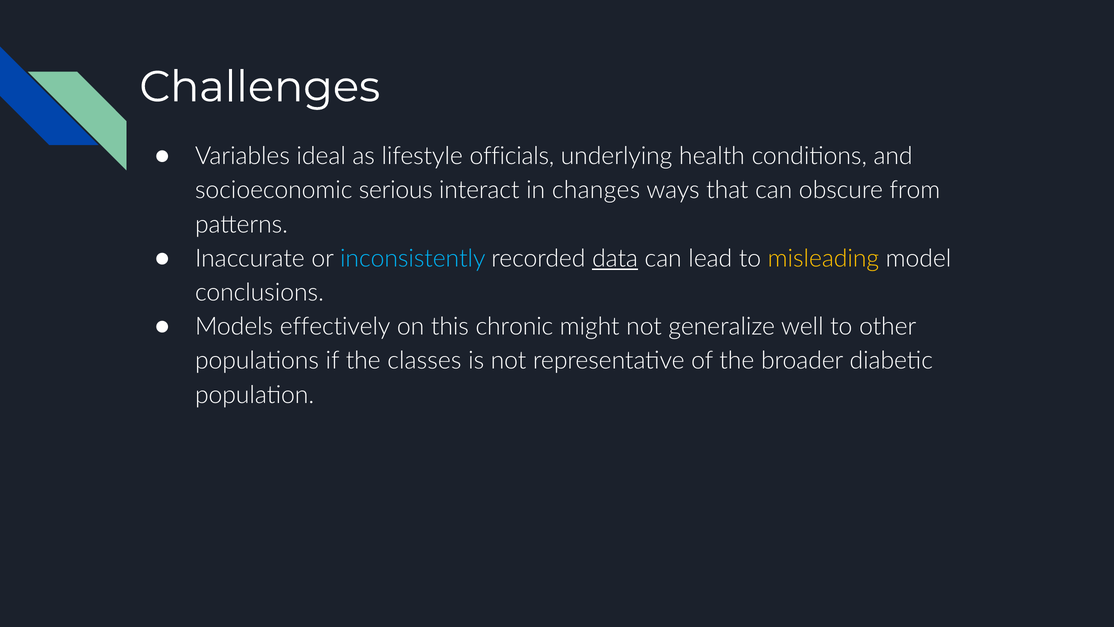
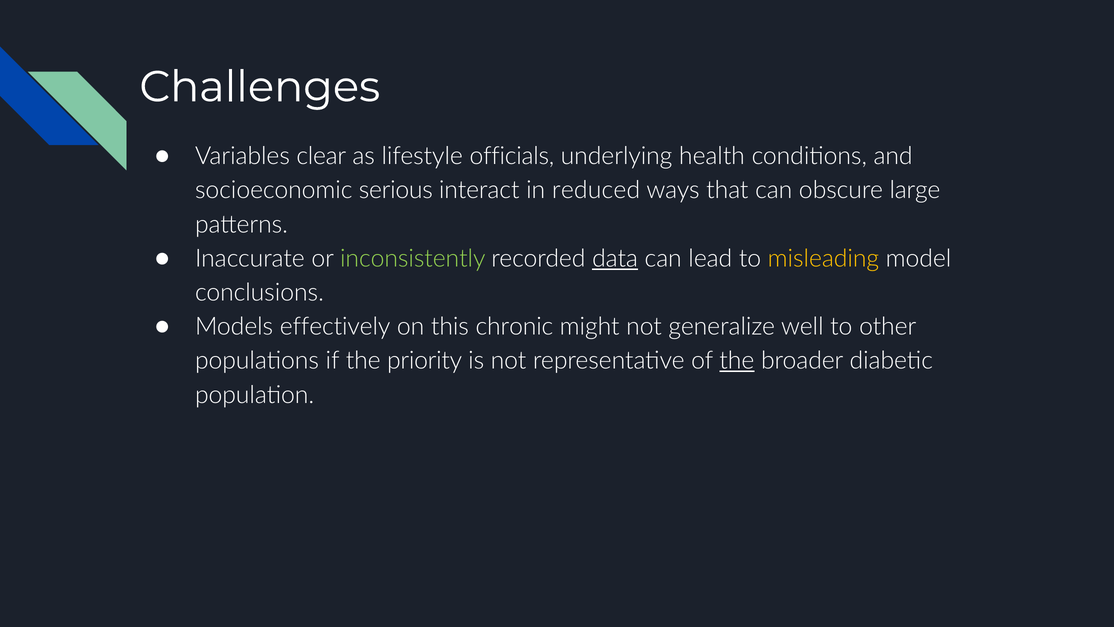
ideal: ideal -> clear
changes: changes -> reduced
from: from -> large
inconsistently colour: light blue -> light green
classes: classes -> priority
the at (737, 361) underline: none -> present
